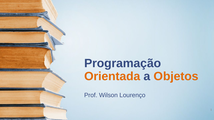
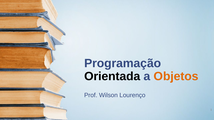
Orientada colour: orange -> black
